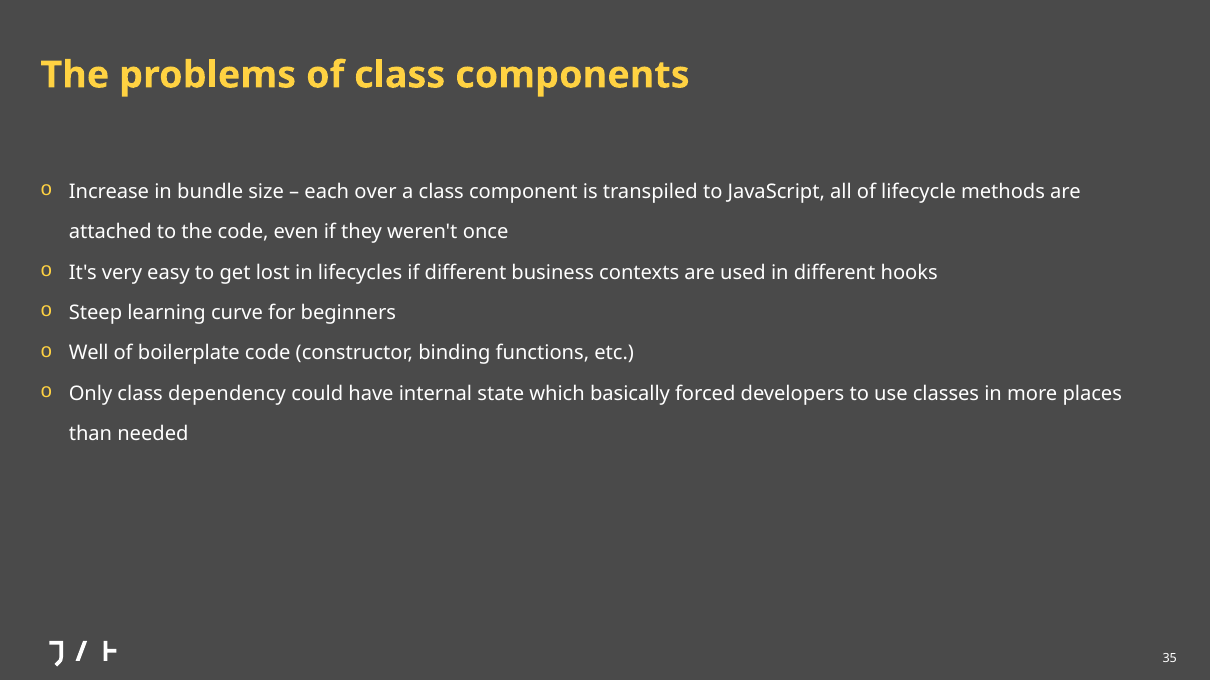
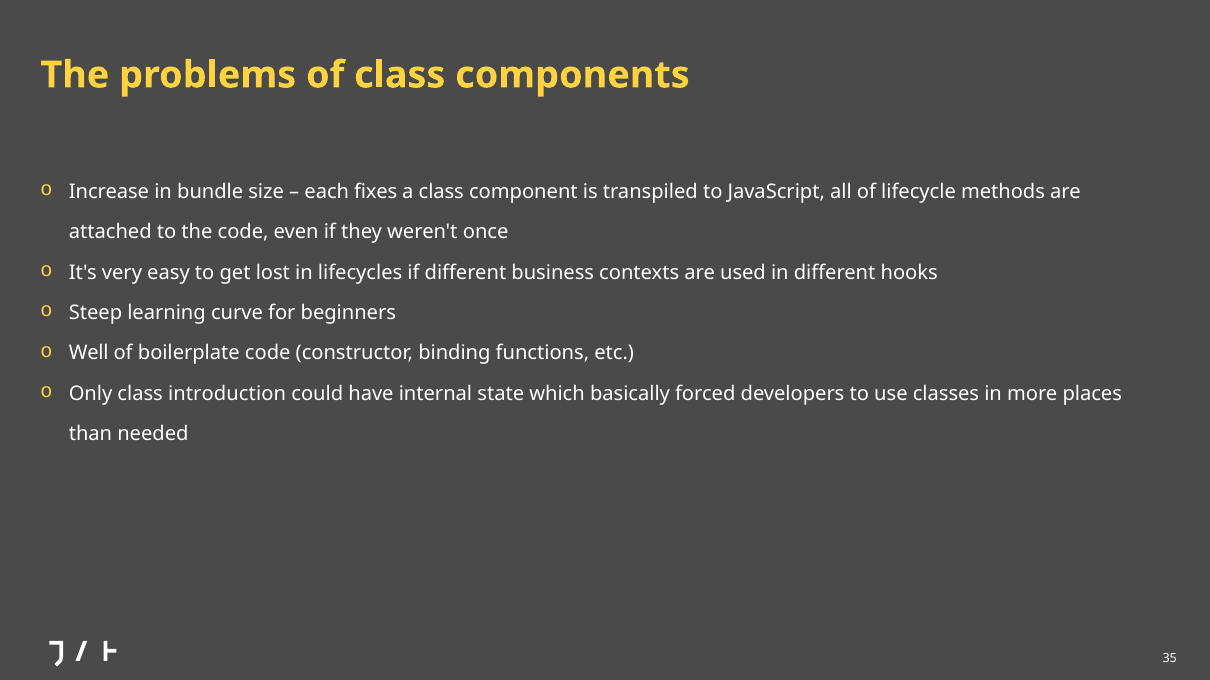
over: over -> fixes
dependency: dependency -> introduction
